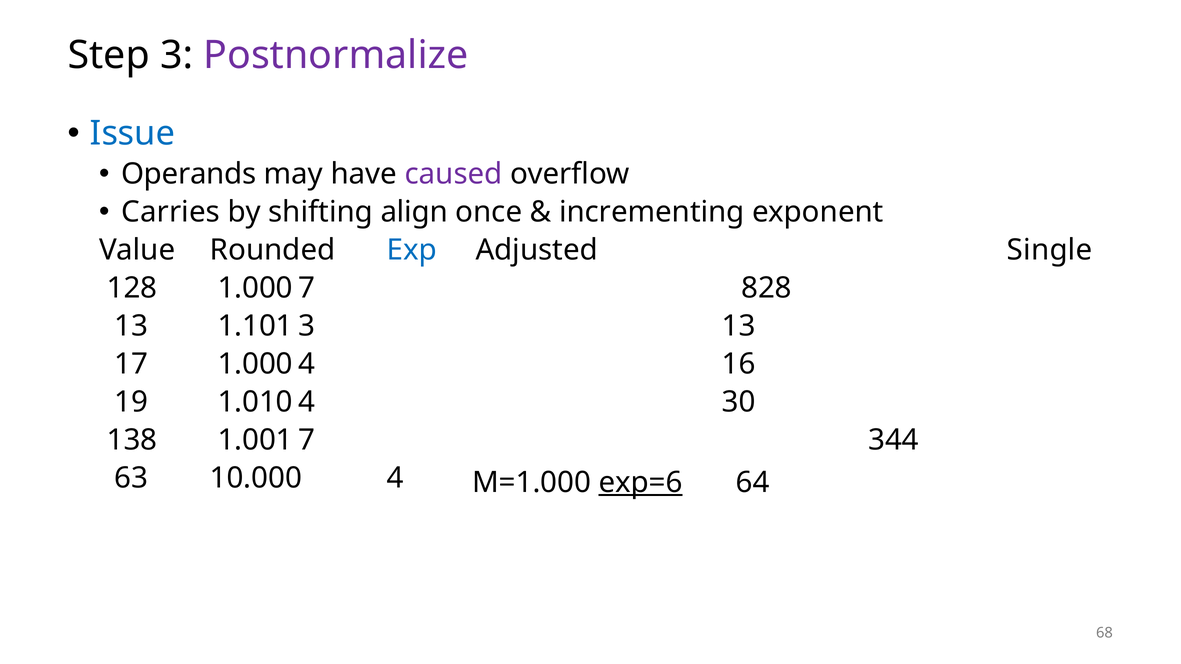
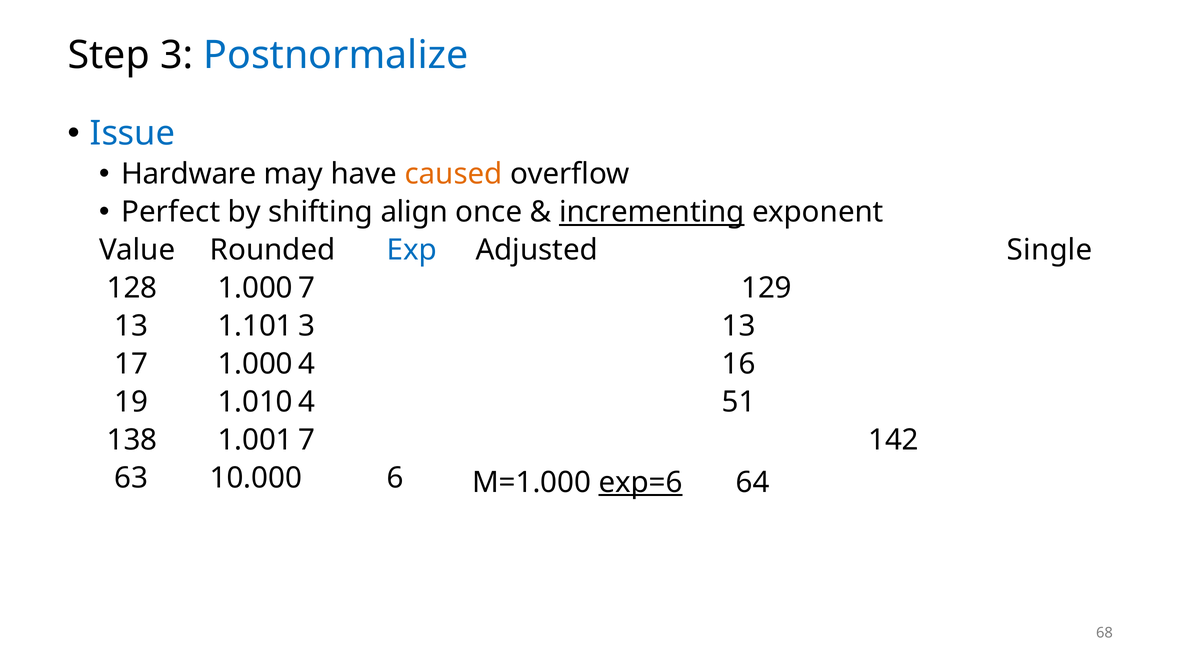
Postnormalize colour: purple -> blue
Operands: Operands -> Hardware
caused colour: purple -> orange
Carries: Carries -> Perfect
incrementing underline: none -> present
828: 828 -> 129
30: 30 -> 51
344: 344 -> 142
4: 4 -> 6
